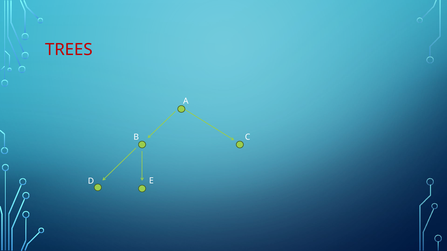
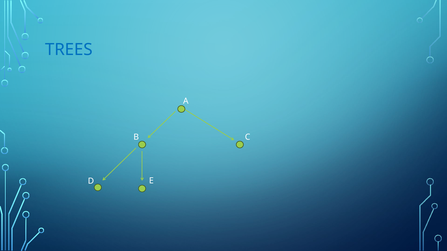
TREES colour: red -> blue
